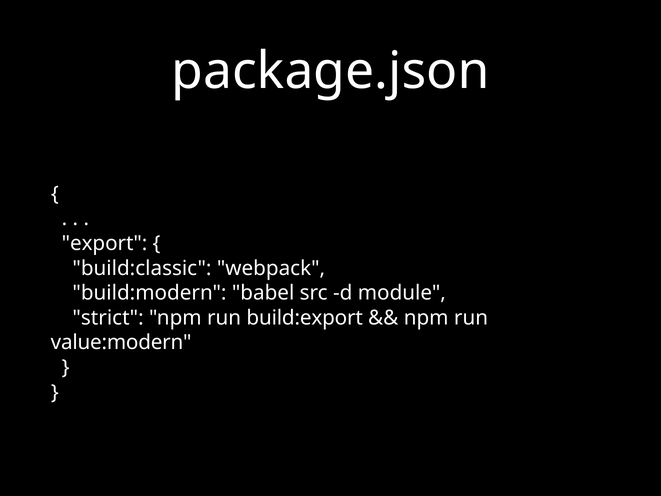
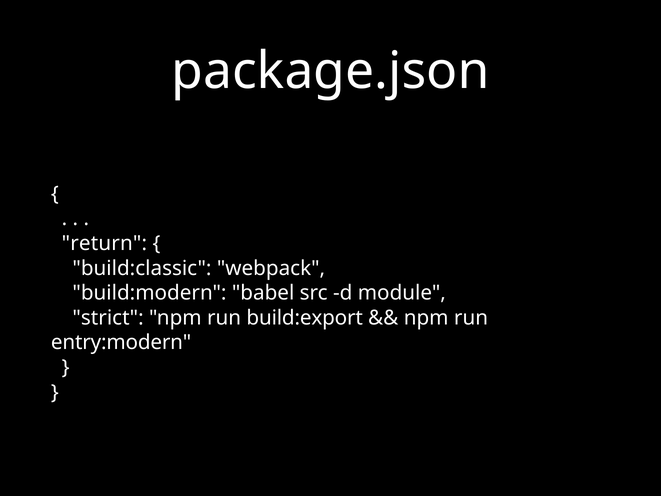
export: export -> return
value:modern: value:modern -> entry:modern
